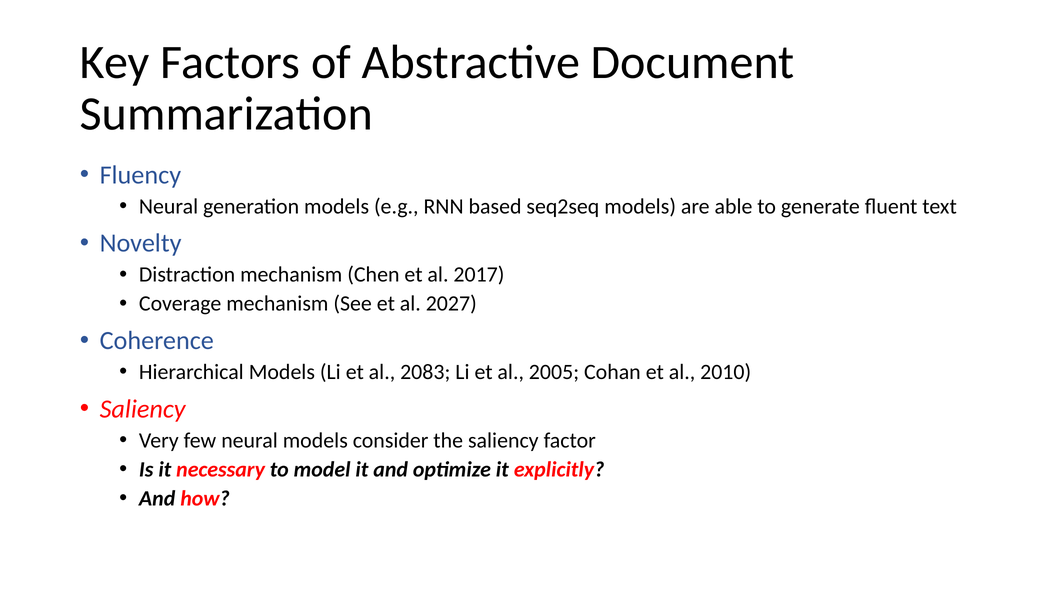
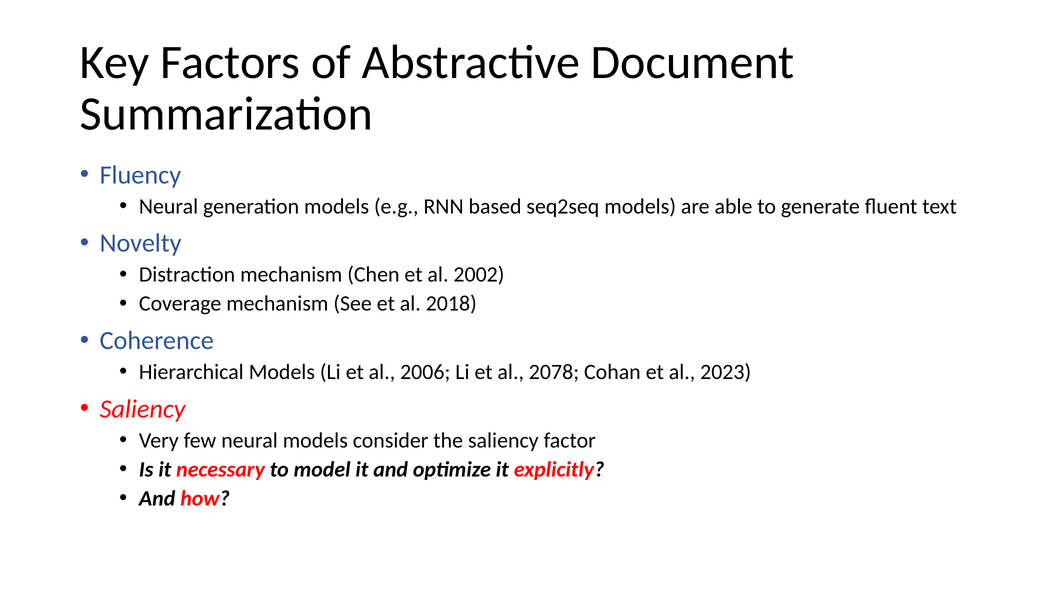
2017: 2017 -> 2002
2027: 2027 -> 2018
2083: 2083 -> 2006
2005: 2005 -> 2078
2010: 2010 -> 2023
